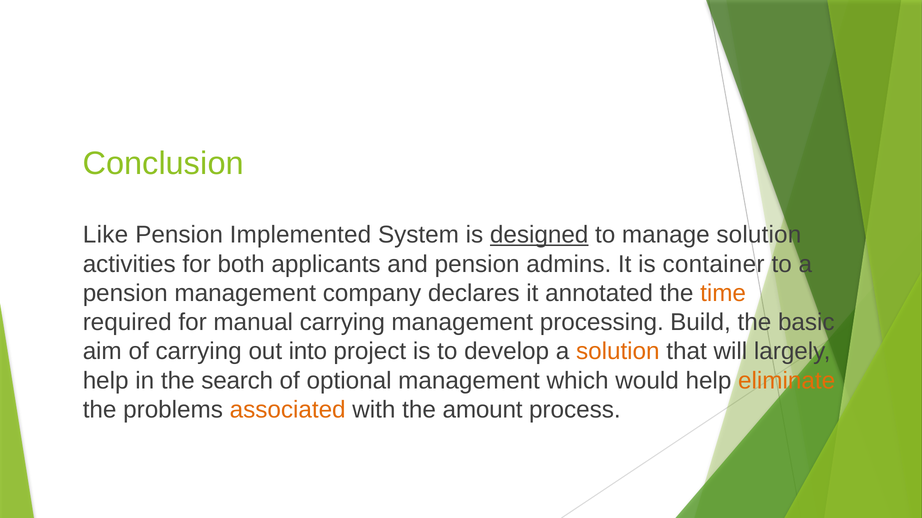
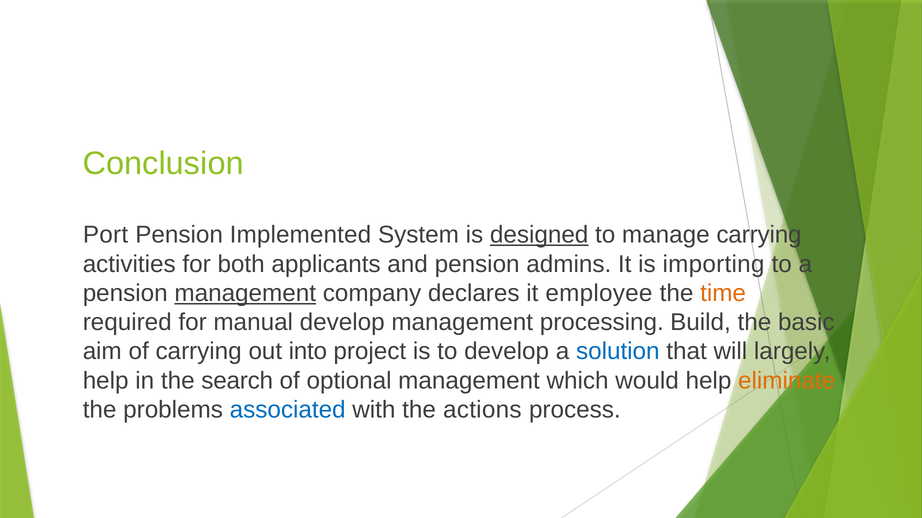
Like: Like -> Port
manage solution: solution -> carrying
container: container -> importing
management at (245, 294) underline: none -> present
annotated: annotated -> employee
manual carrying: carrying -> develop
solution at (618, 352) colour: orange -> blue
associated colour: orange -> blue
amount: amount -> actions
